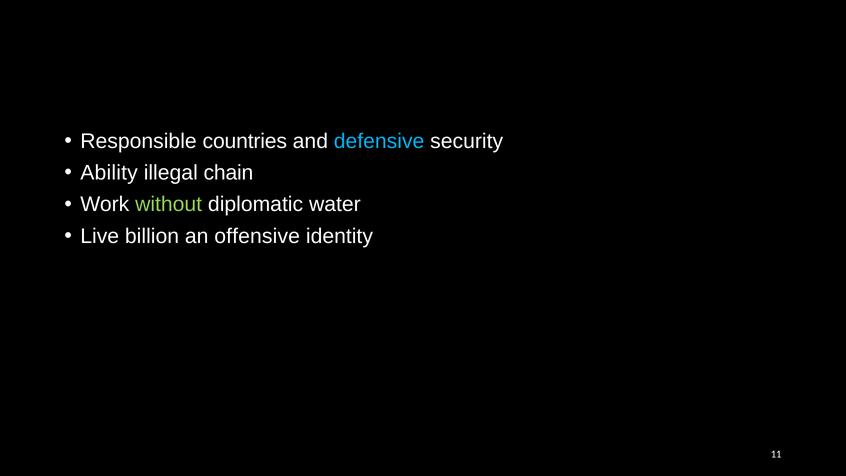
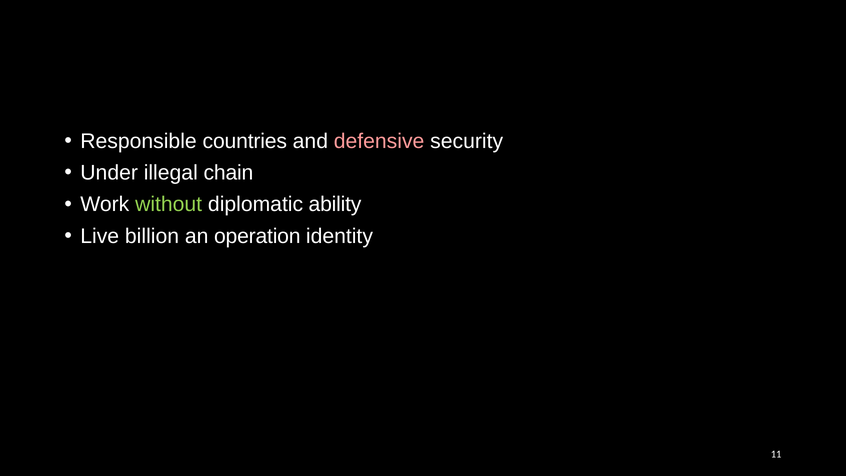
defensive colour: light blue -> pink
Ability: Ability -> Under
water: water -> ability
offensive: offensive -> operation
